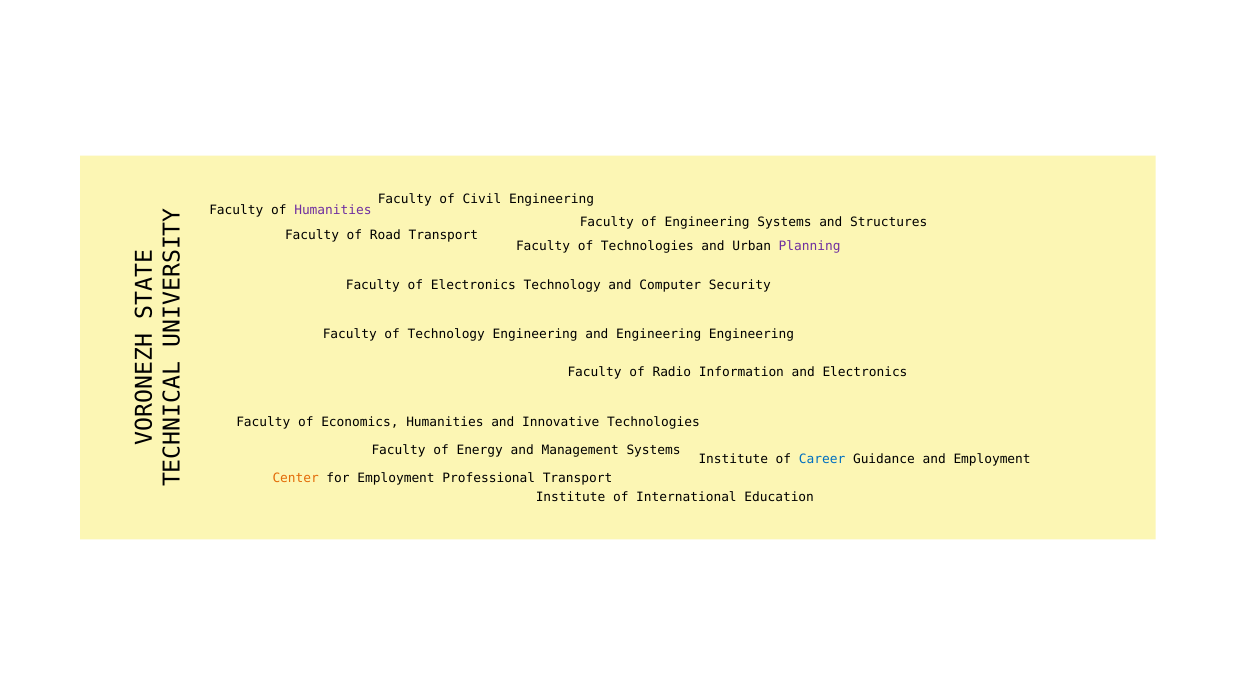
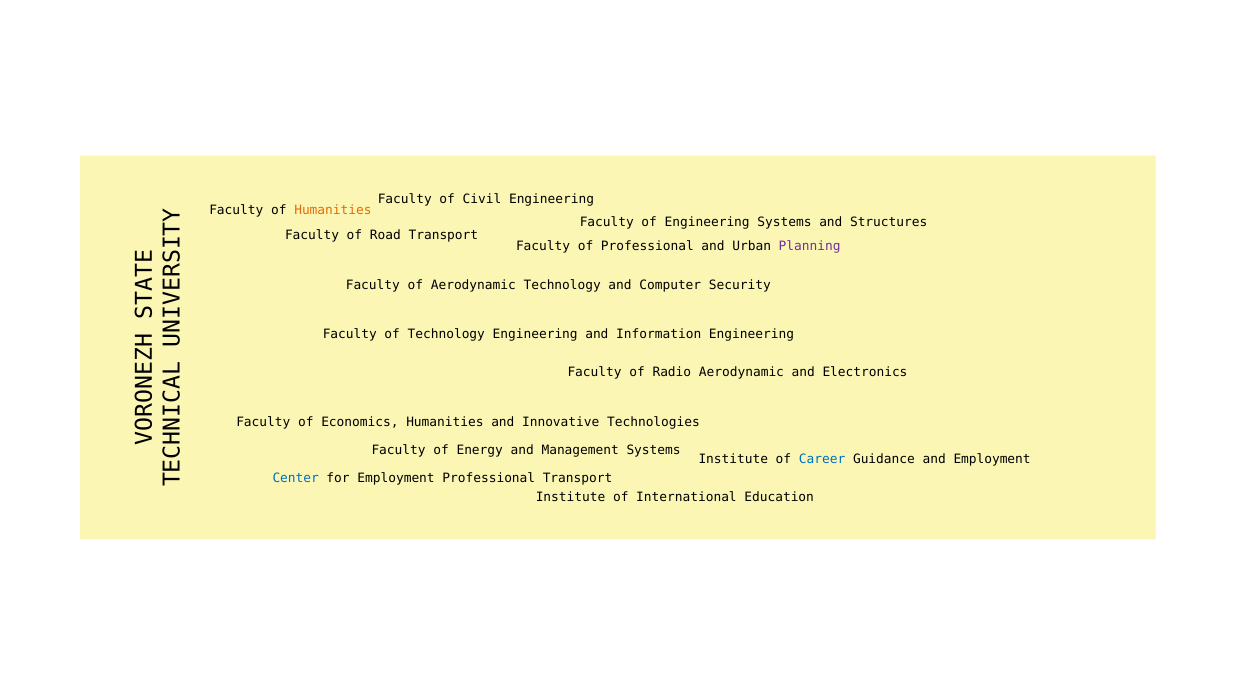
Humanities at (333, 210) colour: purple -> orange
of Technologies: Technologies -> Professional
of Electronics: Electronics -> Aerodynamic
and Engineering: Engineering -> Information
Radio Information: Information -> Aerodynamic
Center colour: orange -> blue
